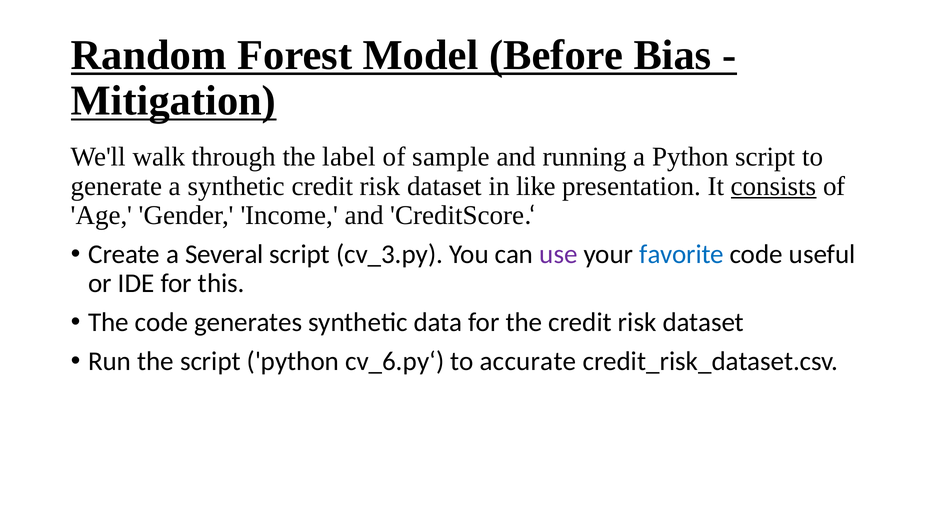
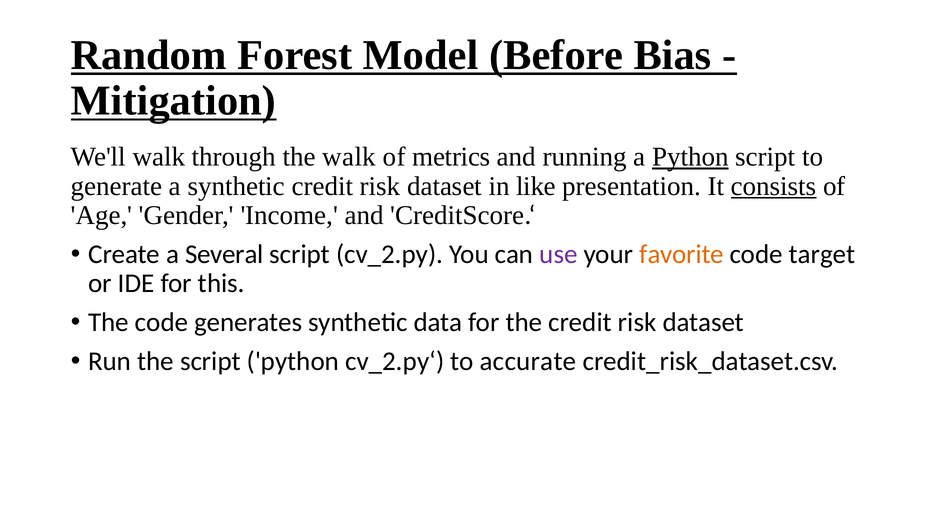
the label: label -> walk
sample: sample -> metrics
Python at (690, 157) underline: none -> present
cv_3.py: cv_3.py -> cv_2.py
favorite colour: blue -> orange
useful: useful -> target
cv_6.py‘: cv_6.py‘ -> cv_2.py‘
